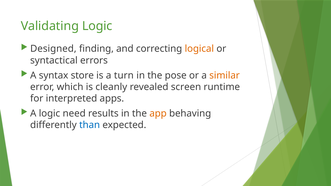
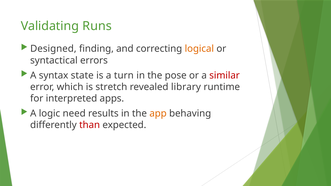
Validating Logic: Logic -> Runs
store: store -> state
similar colour: orange -> red
cleanly: cleanly -> stretch
screen: screen -> library
than colour: blue -> red
